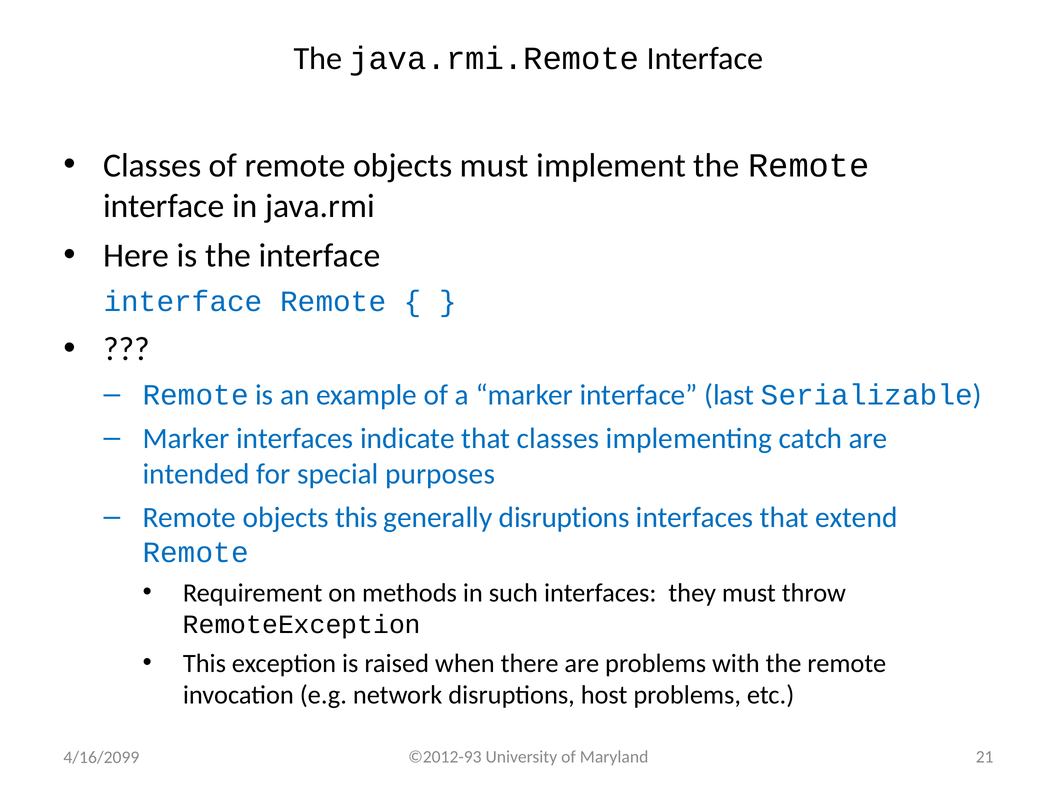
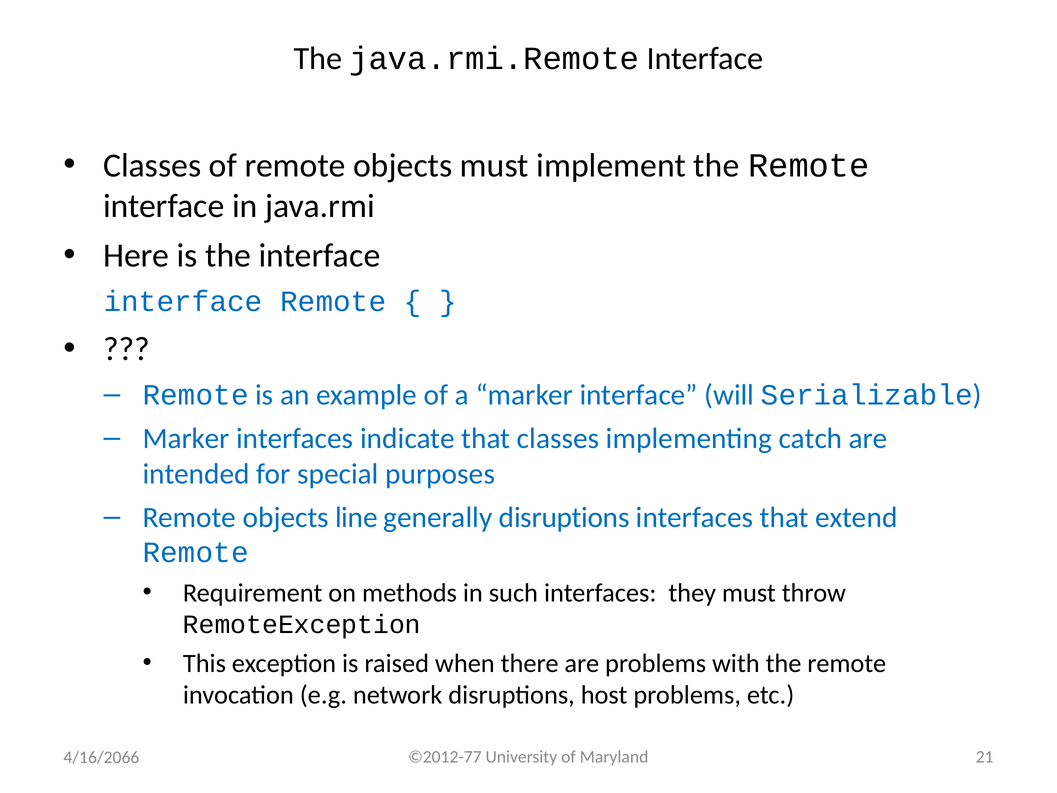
last: last -> will
objects this: this -> line
©2012-93: ©2012-93 -> ©2012-77
4/16/2099: 4/16/2099 -> 4/16/2066
